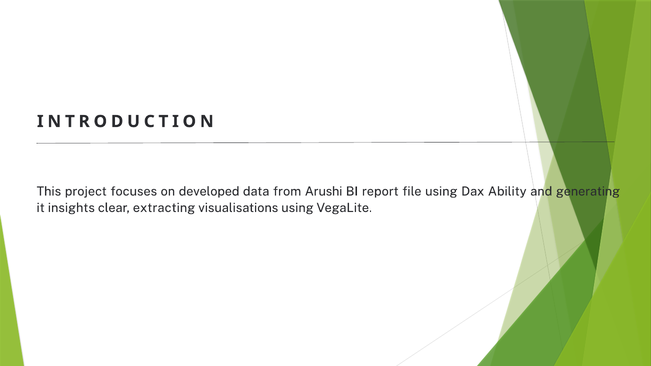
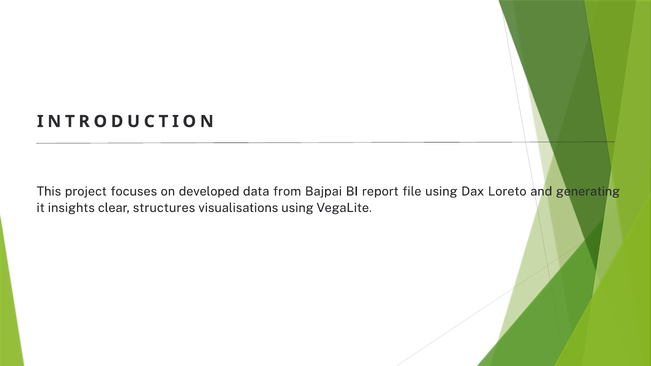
Arushi: Arushi -> Bajpai
Ability: Ability -> Loreto
extracting: extracting -> structures
